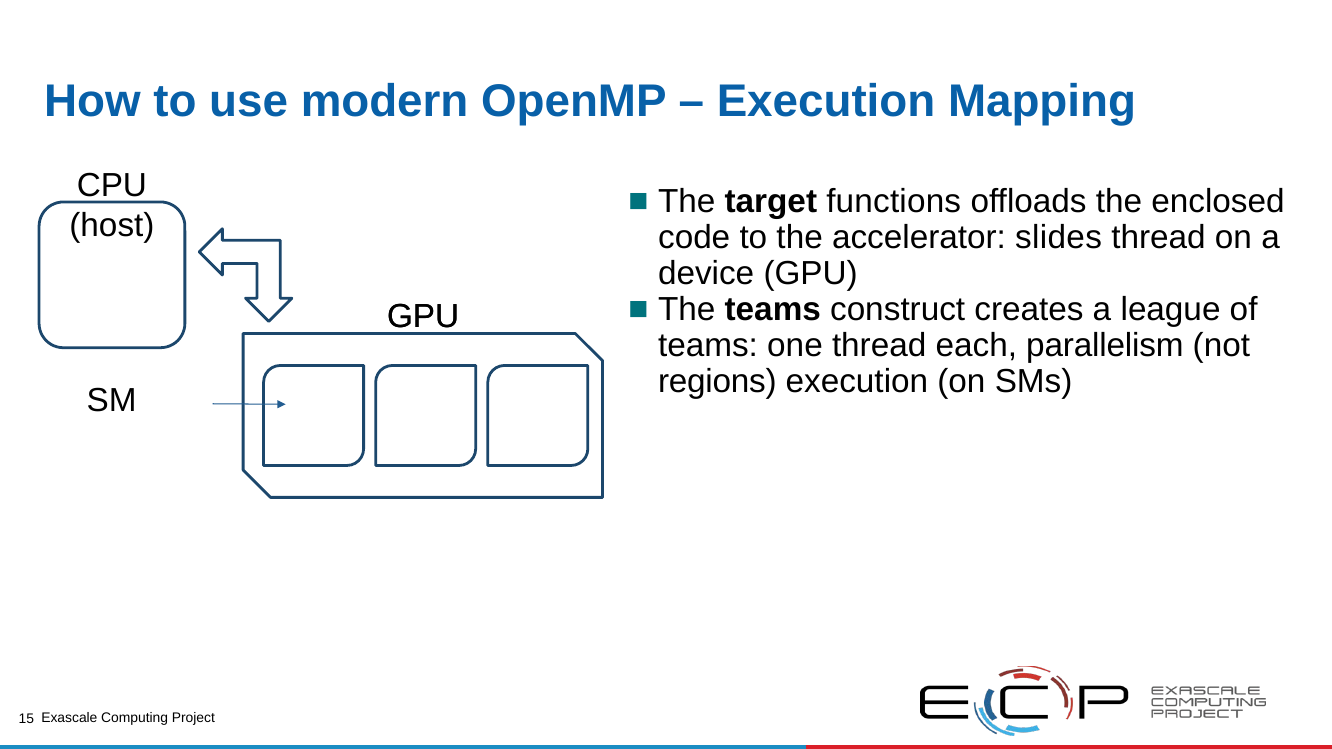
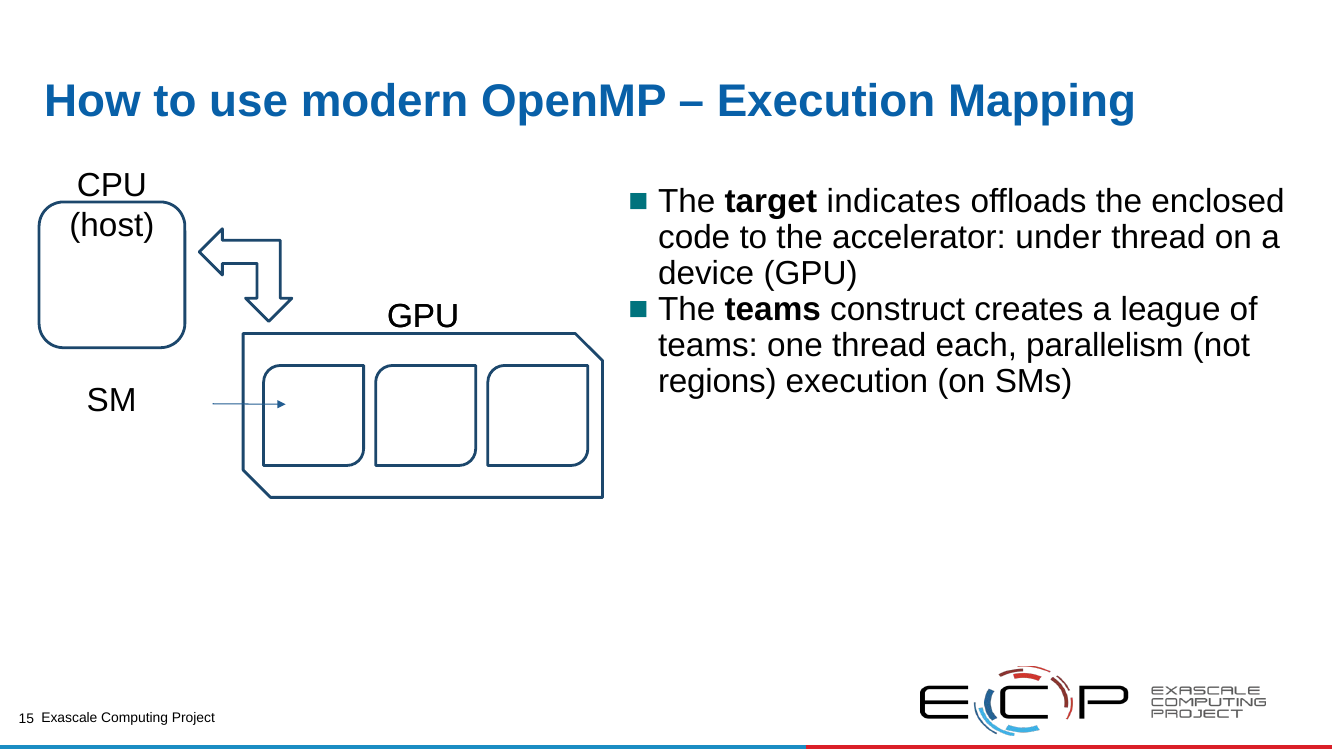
functions: functions -> indicates
slides: slides -> under
